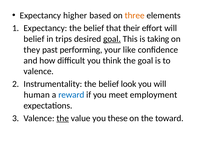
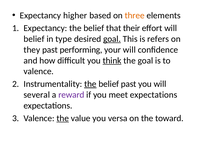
trips: trips -> type
taking: taking -> refers
your like: like -> will
think underline: none -> present
the at (90, 84) underline: none -> present
belief look: look -> past
human: human -> several
reward colour: blue -> purple
meet employment: employment -> expectations
these: these -> versa
